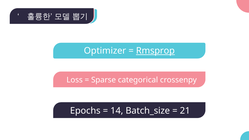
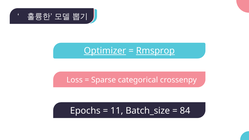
Optimizer underline: none -> present
14: 14 -> 11
21: 21 -> 84
